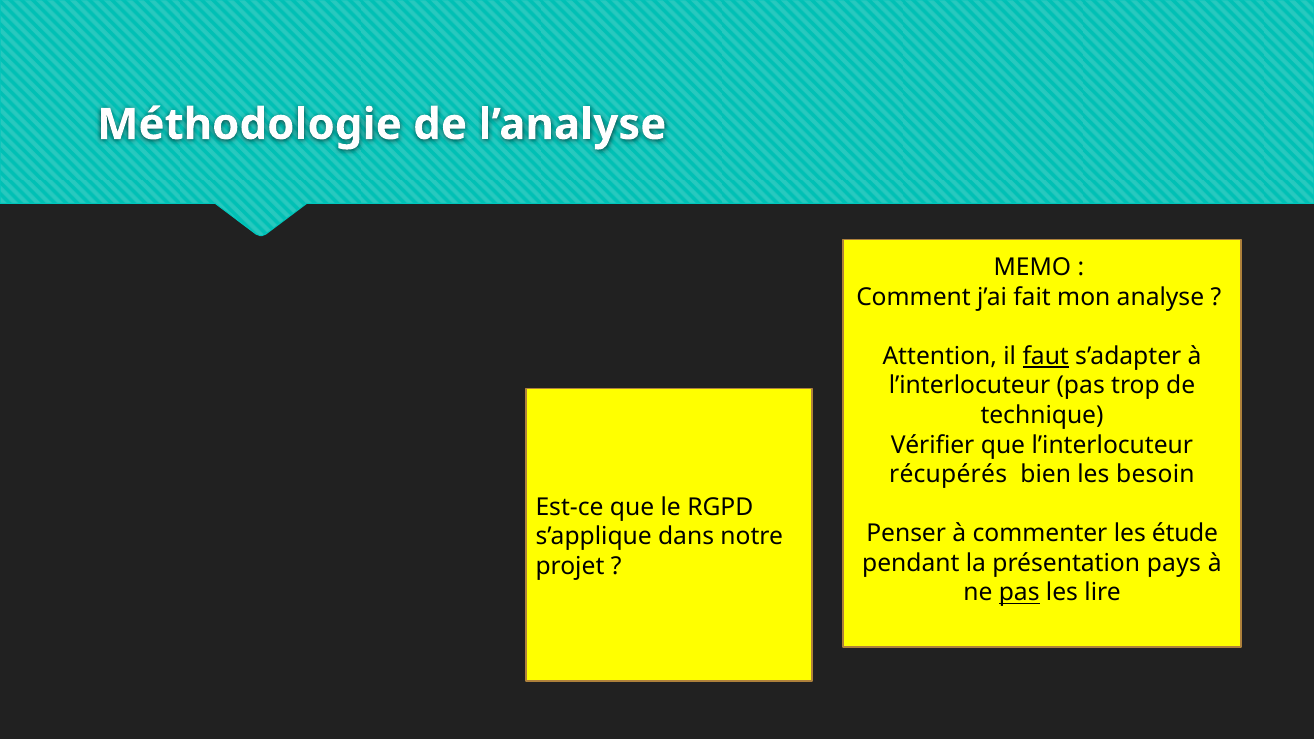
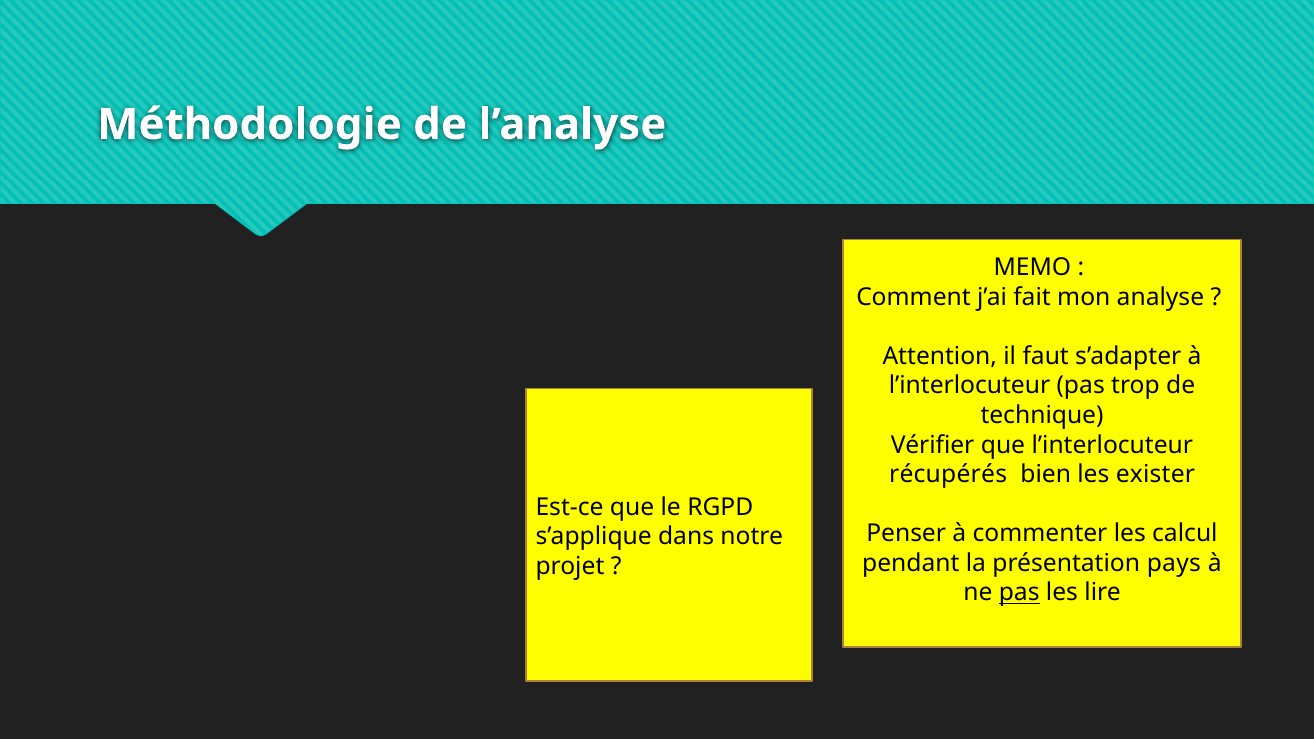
faut underline: present -> none
besoin: besoin -> exister
étude: étude -> calcul
